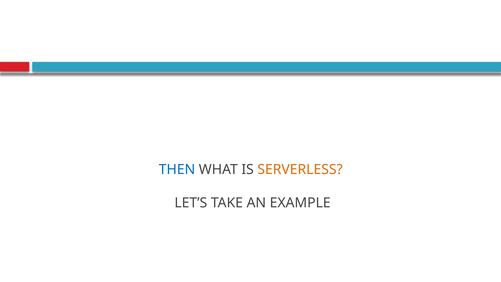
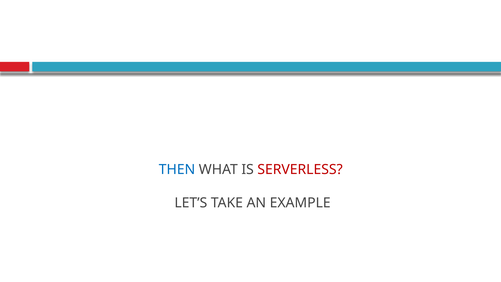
SERVERLESS colour: orange -> red
